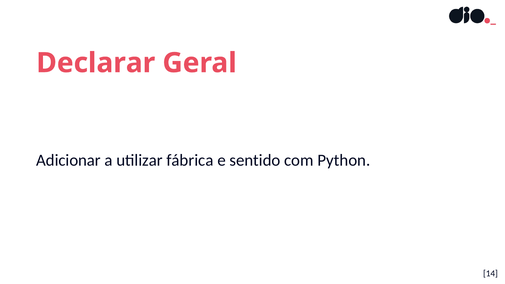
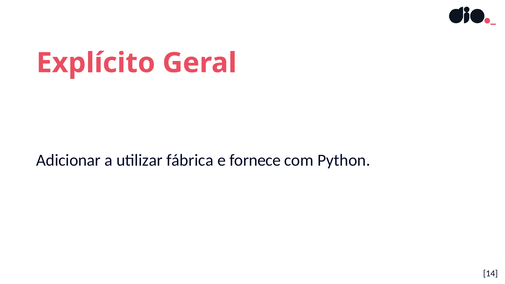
Declarar: Declarar -> Explícito
sentido: sentido -> fornece
